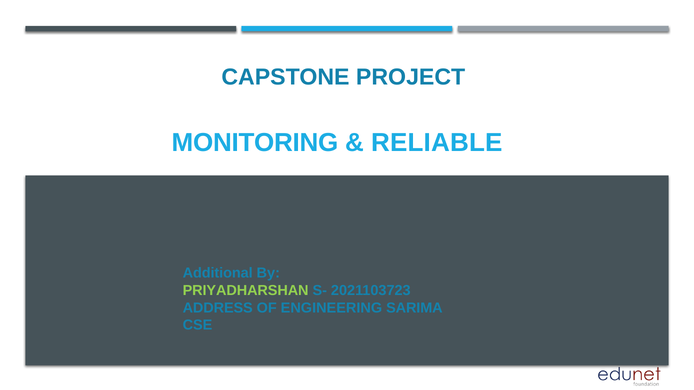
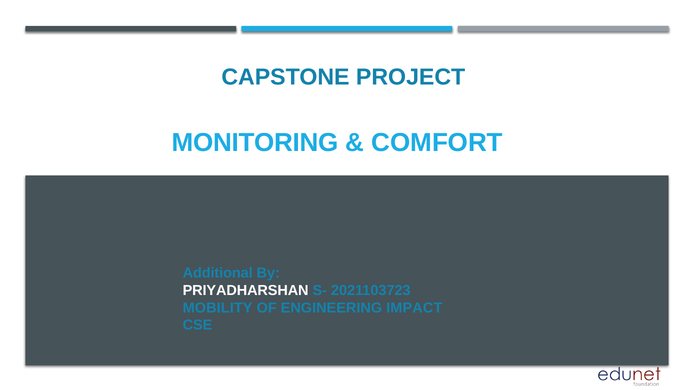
RELIABLE: RELIABLE -> COMFORT
PRIYADHARSHAN colour: light green -> white
ADDRESS: ADDRESS -> MOBILITY
SARIMA: SARIMA -> IMPACT
